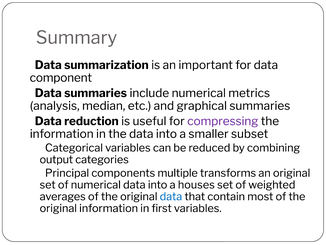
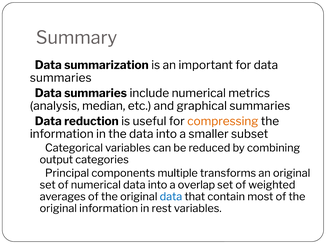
component at (61, 78): component -> summaries
compressing colour: purple -> orange
houses: houses -> overlap
first: first -> rest
